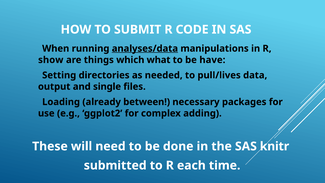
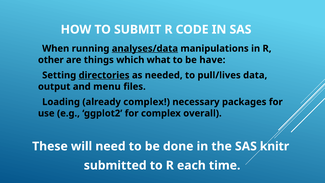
show: show -> other
directories underline: none -> present
single: single -> menu
already between: between -> complex
adding: adding -> overall
